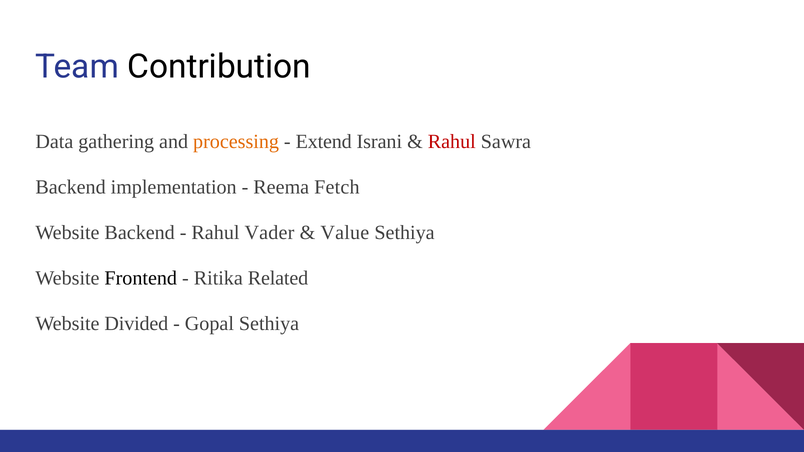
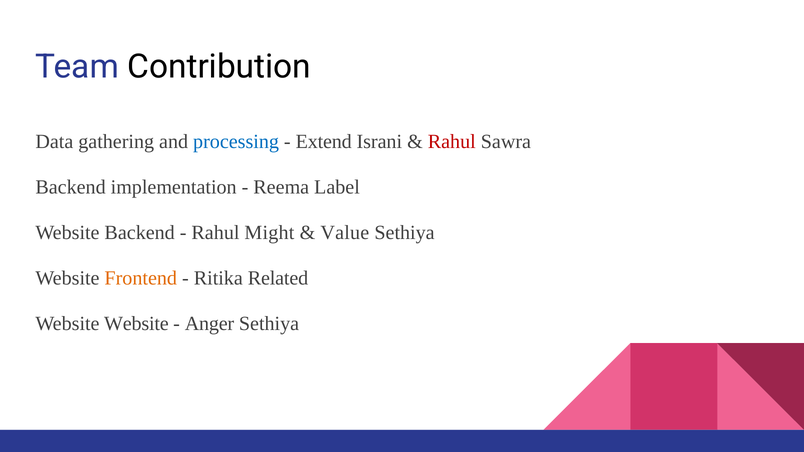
processing colour: orange -> blue
Fetch: Fetch -> Label
Vader: Vader -> Might
Frontend colour: black -> orange
Website Divided: Divided -> Website
Gopal: Gopal -> Anger
